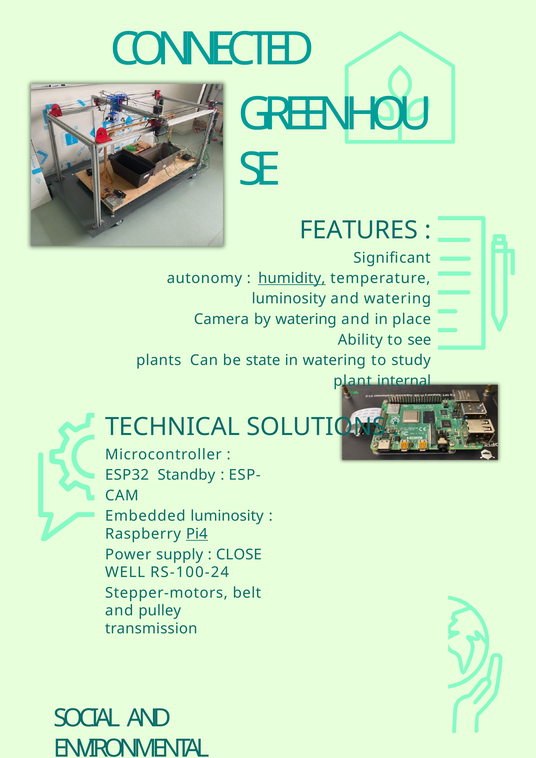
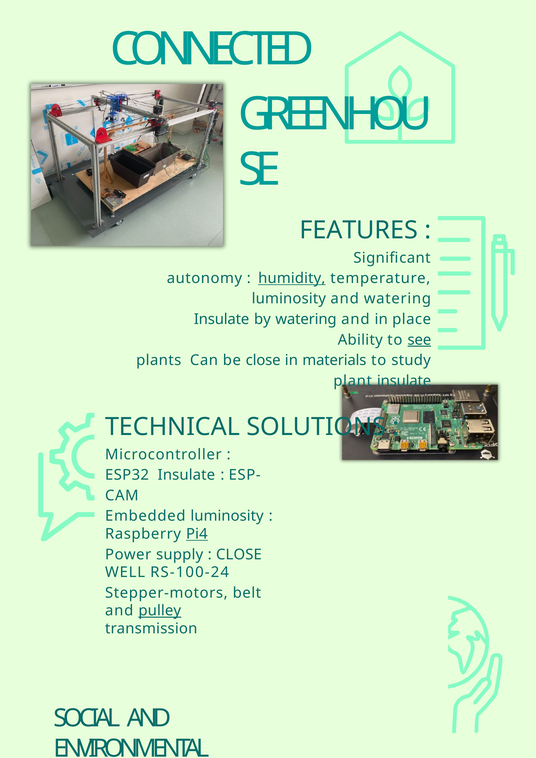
Camera at (221, 319): Camera -> Insulate
see underline: none -> present
be state: state -> close
in watering: watering -> materials
plant internal: internal -> insulate
ESP32 Standby: Standby -> Insulate
pulley underline: none -> present
